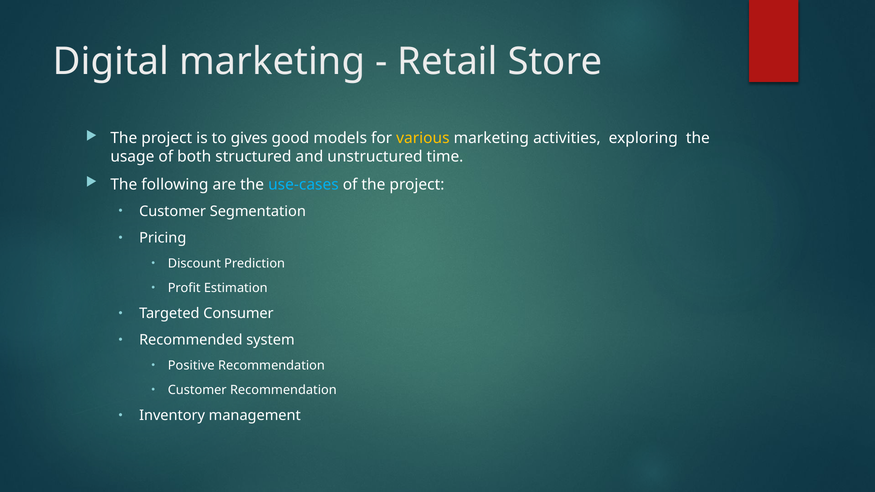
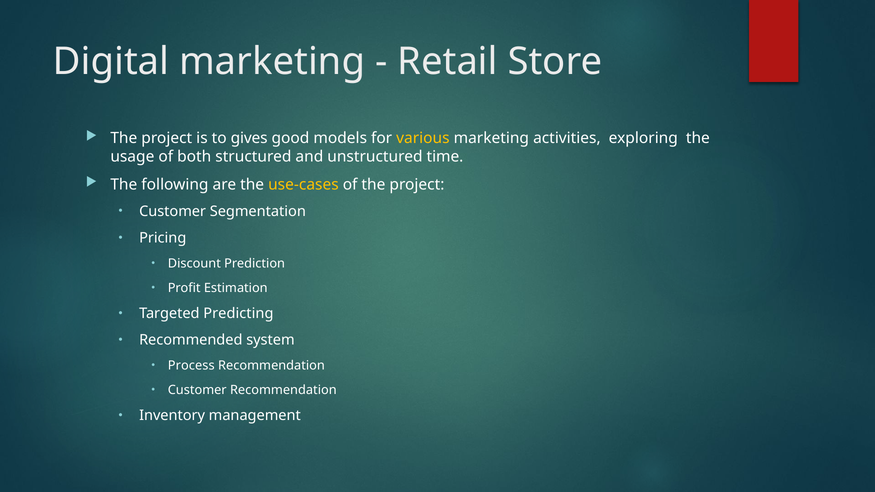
use-cases colour: light blue -> yellow
Consumer: Consumer -> Predicting
Positive: Positive -> Process
